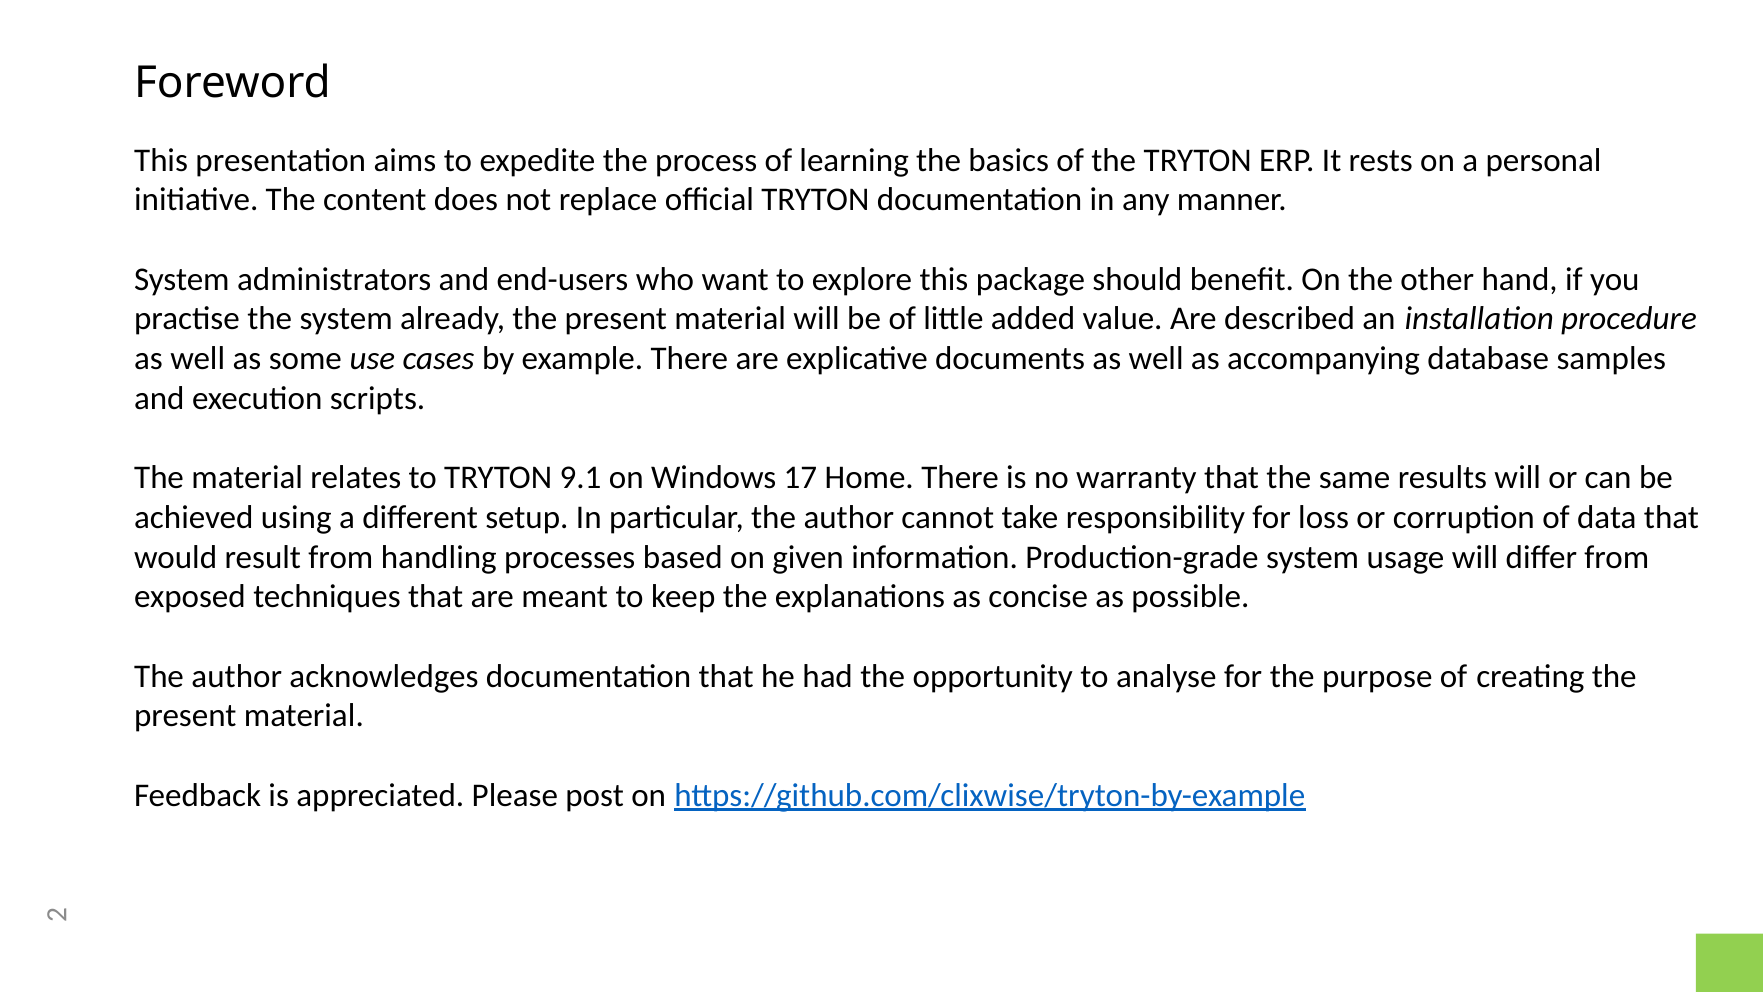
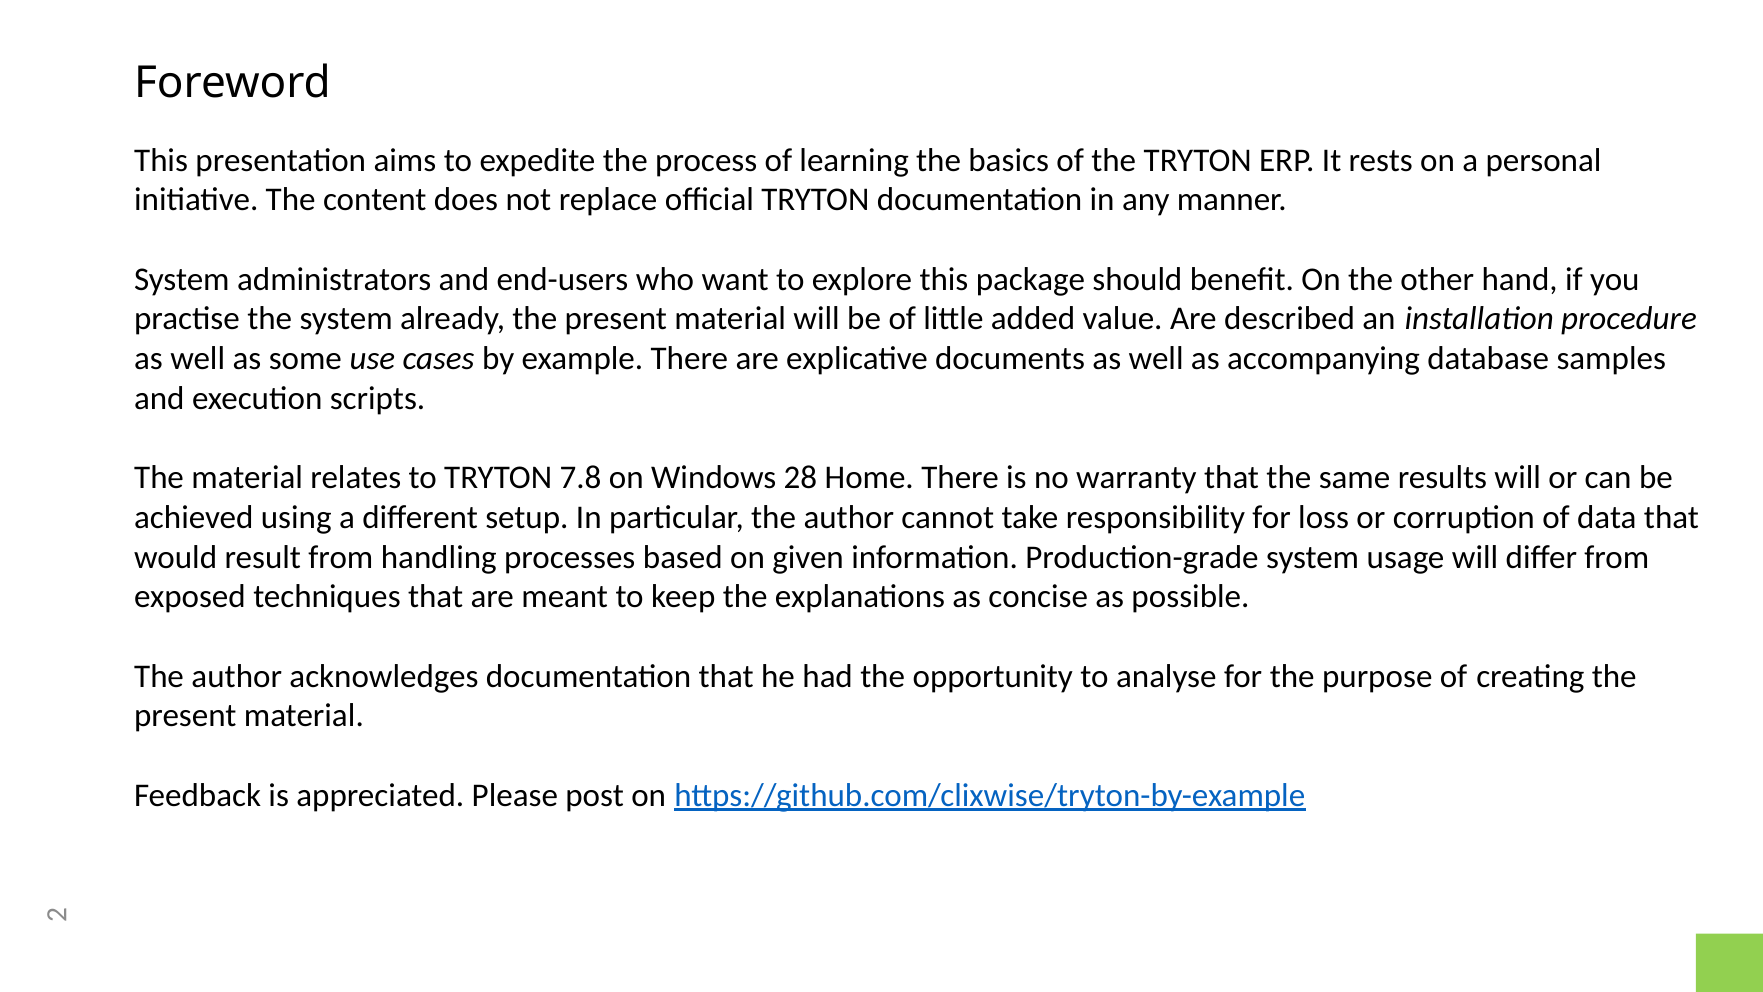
9.1: 9.1 -> 7.8
17: 17 -> 28
